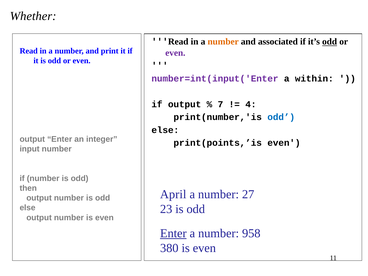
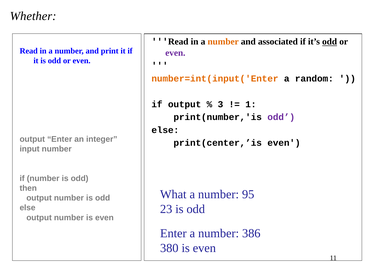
number=int(input('Enter colour: purple -> orange
within: within -> random
7: 7 -> 3
4: 4 -> 1
odd at (281, 117) colour: blue -> purple
print(points,’is: print(points,’is -> print(center,’is
April: April -> What
27: 27 -> 95
Enter at (173, 233) underline: present -> none
958: 958 -> 386
